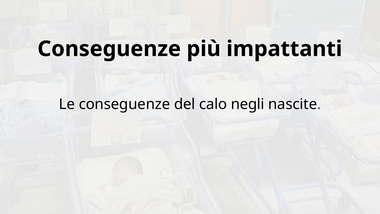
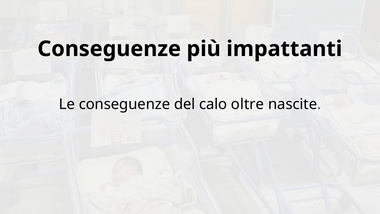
negli: negli -> oltre
